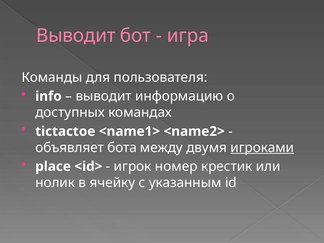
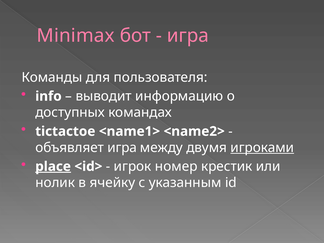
Выводит at (76, 36): Выводит -> Minimax
объявляет бота: бота -> игра
place underline: none -> present
